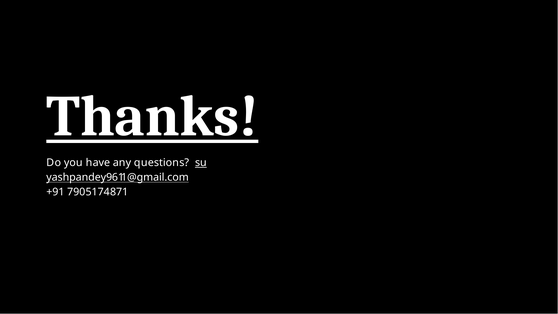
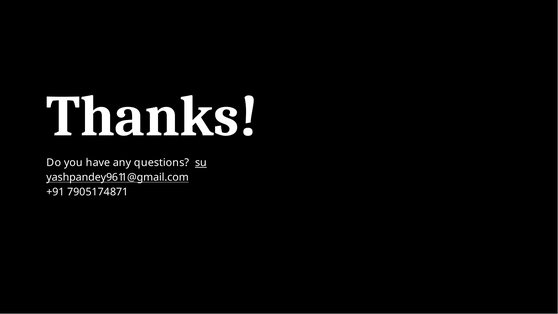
Thanks underline: present -> none
